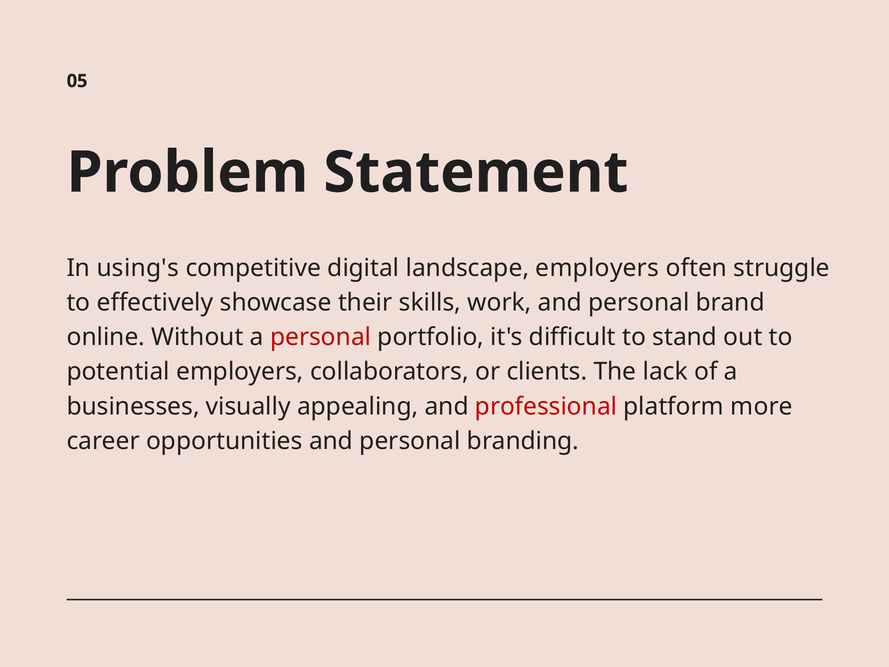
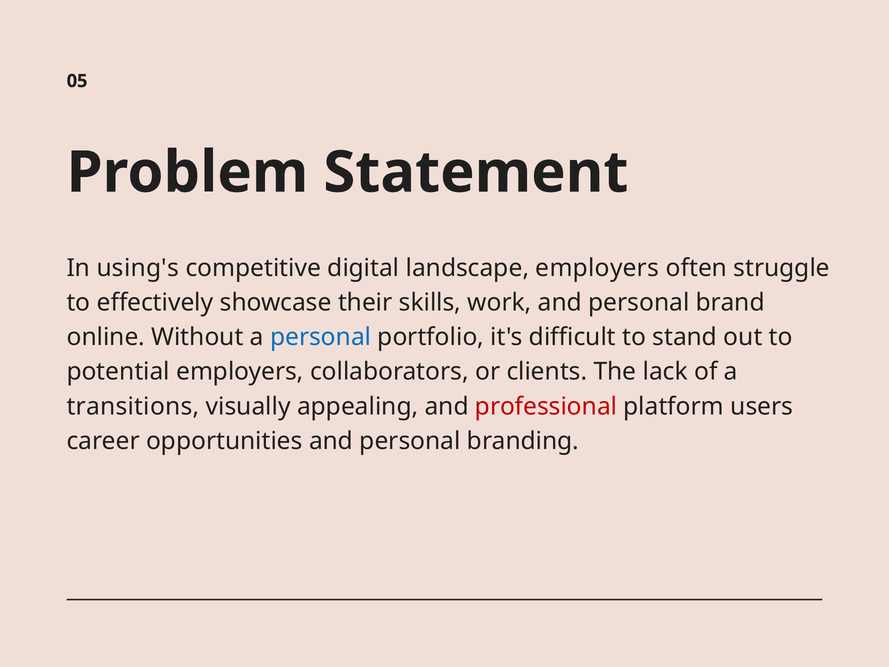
personal at (321, 337) colour: red -> blue
businesses: businesses -> transitions
more: more -> users
